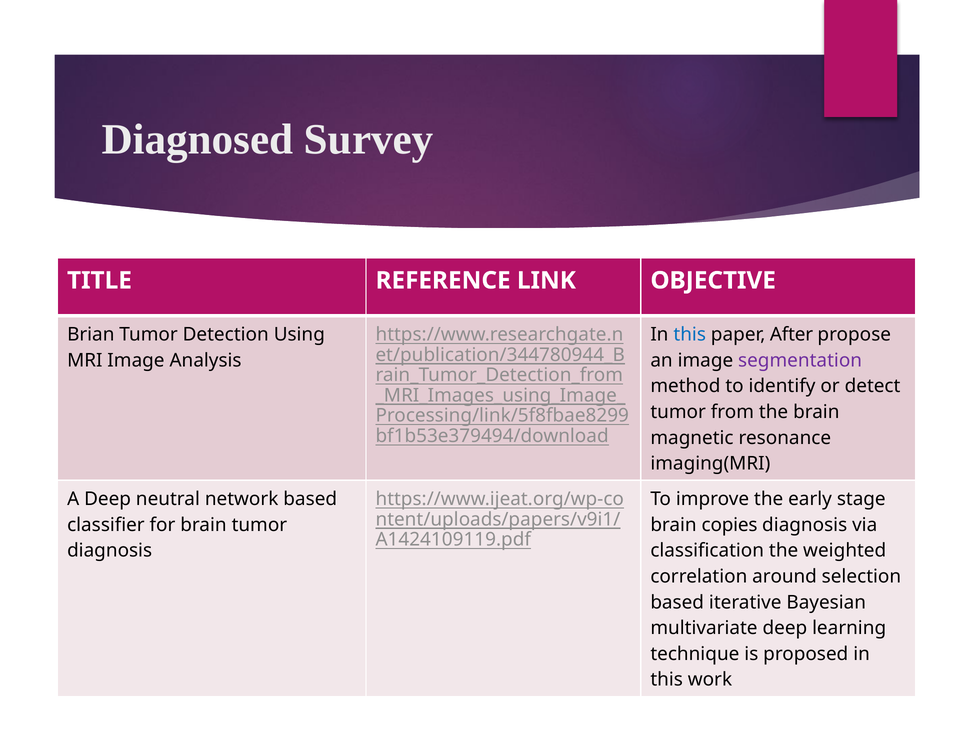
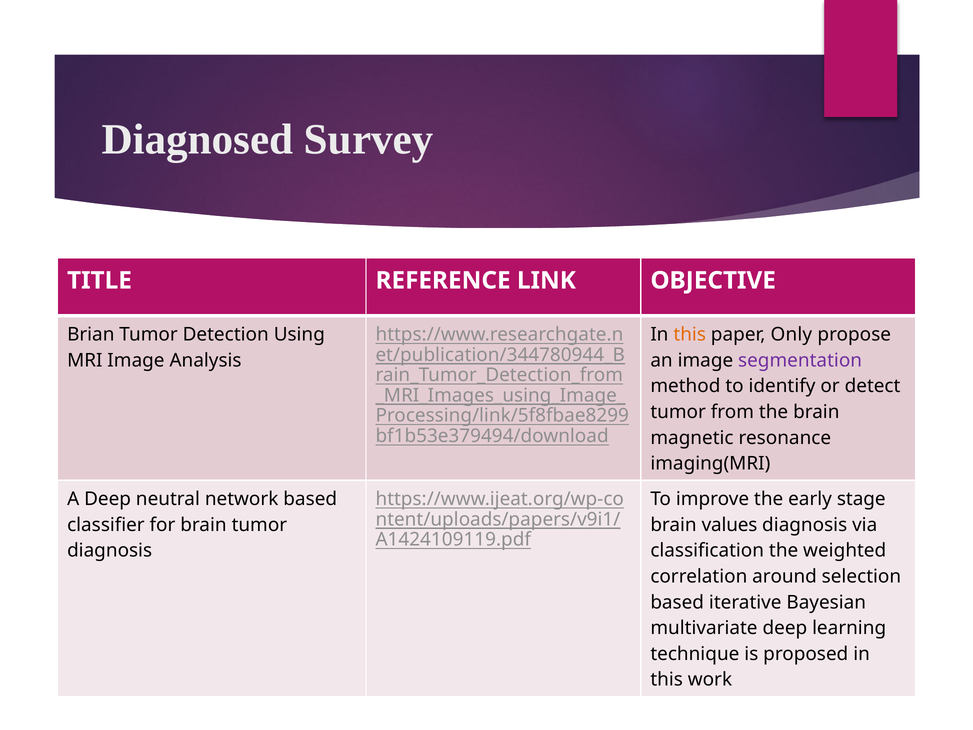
this at (690, 335) colour: blue -> orange
After: After -> Only
copies: copies -> values
